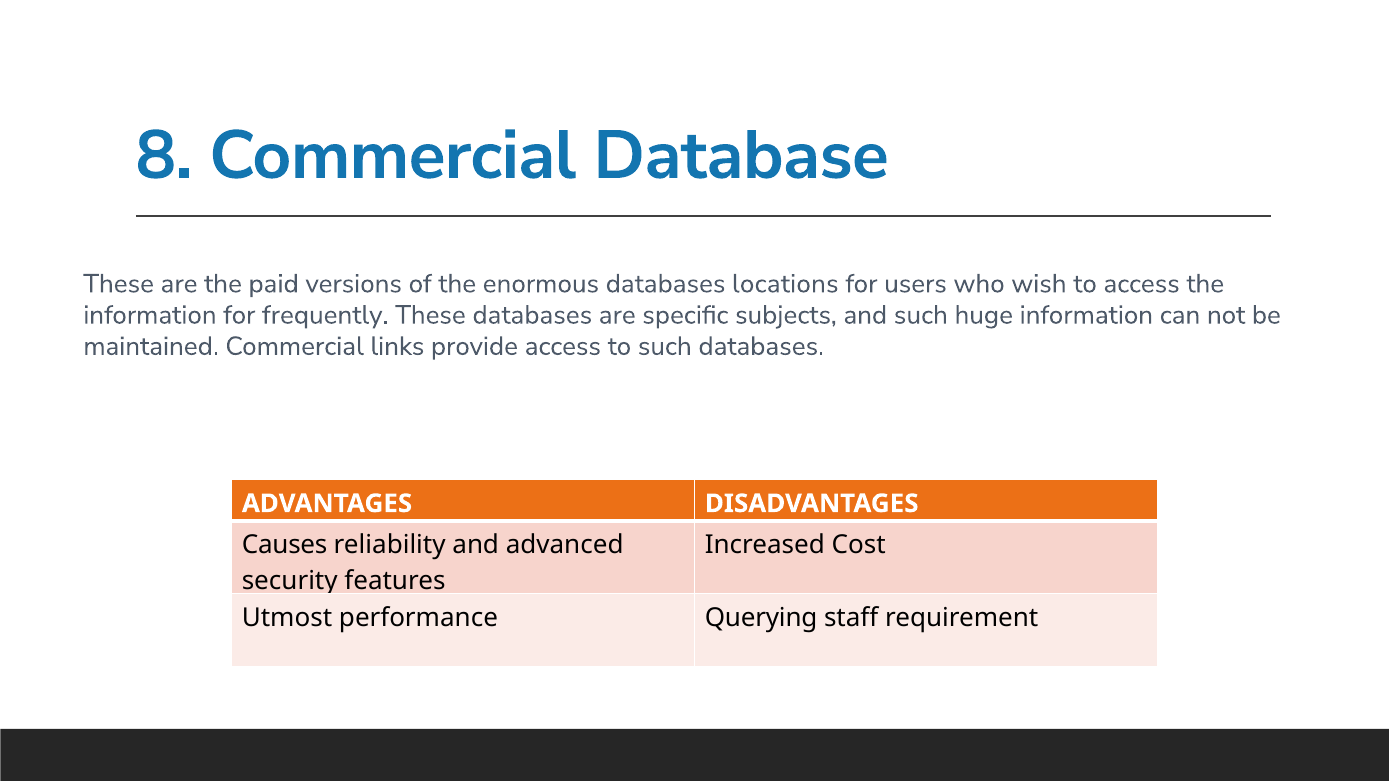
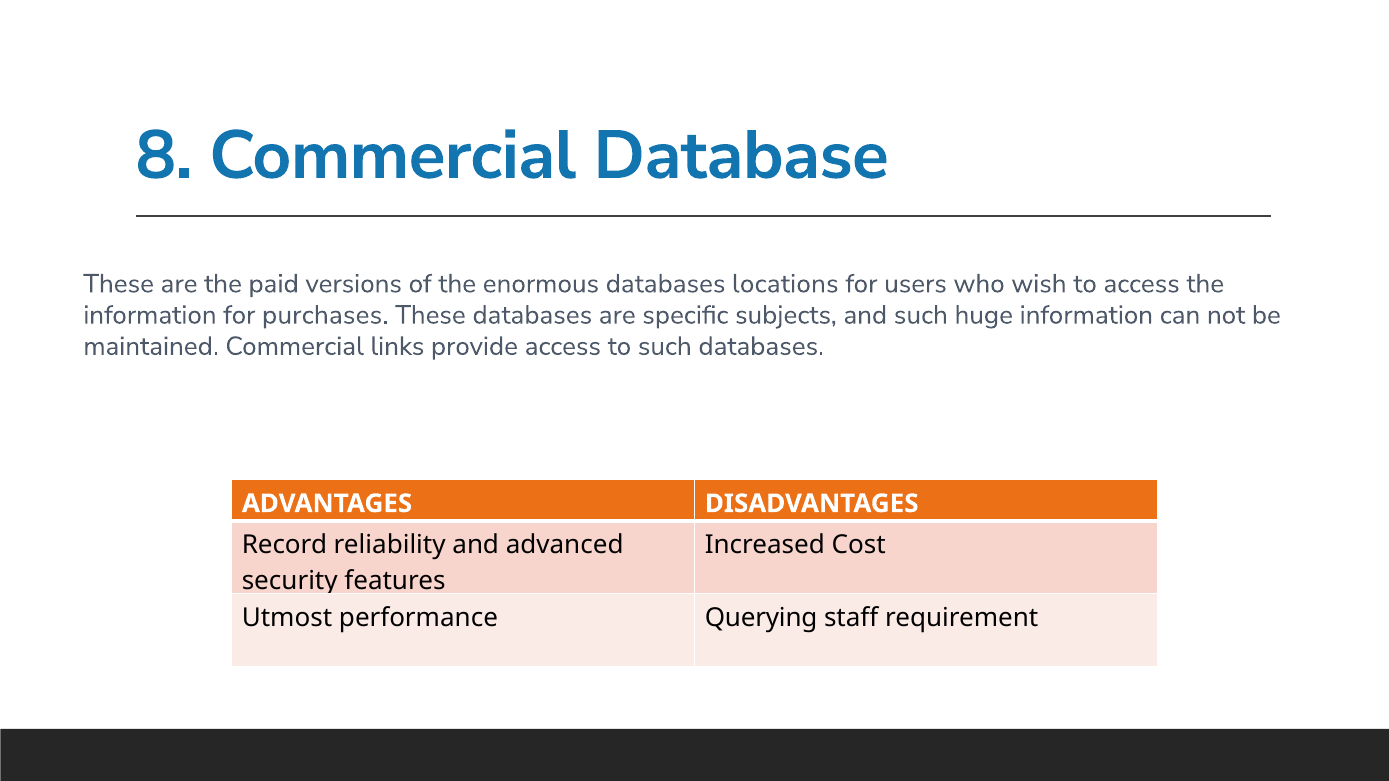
frequently: frequently -> purchases
Causes: Causes -> Record
